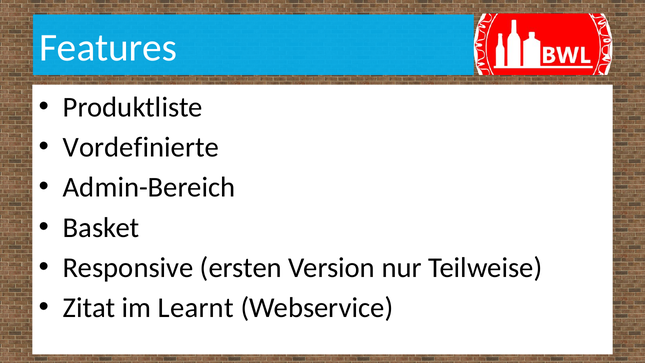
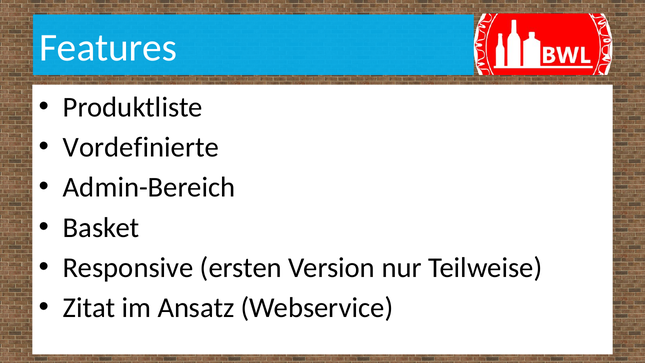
Learnt: Learnt -> Ansatz
